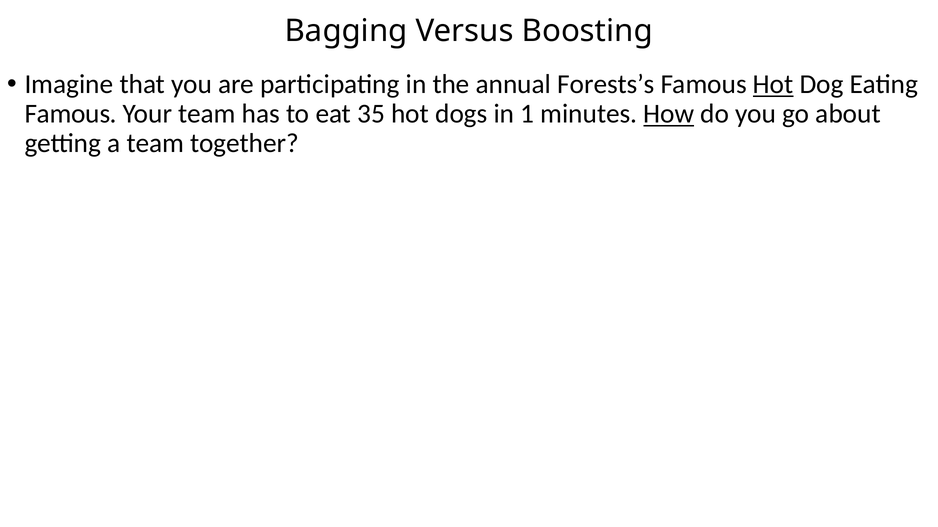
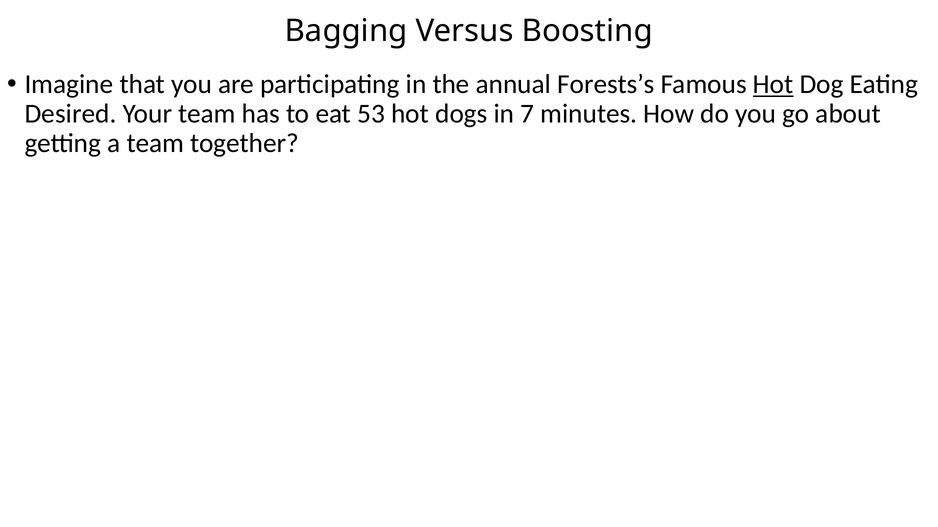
Famous at (71, 114): Famous -> Desired
35: 35 -> 53
1: 1 -> 7
How underline: present -> none
